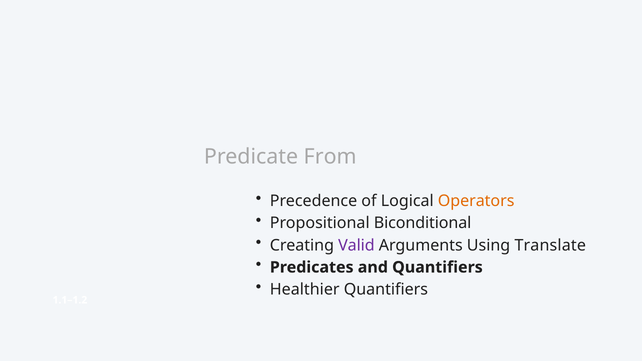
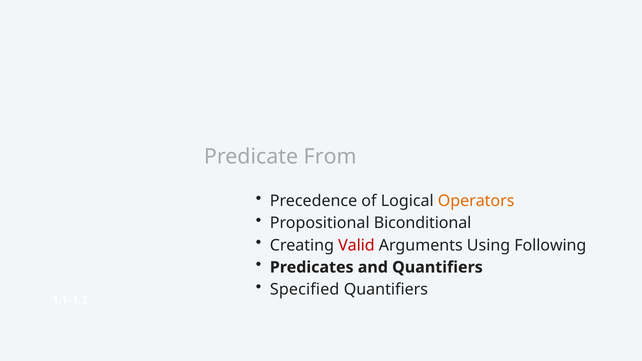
Valid colour: purple -> red
Translate: Translate -> Following
Healthier: Healthier -> Specified
